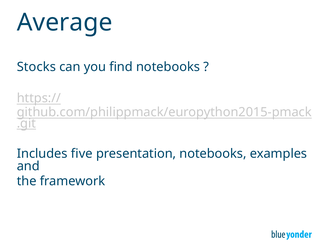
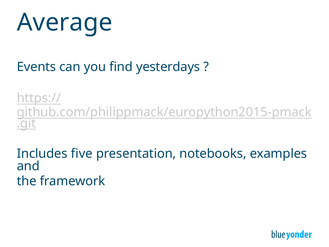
Stocks: Stocks -> Events
find notebooks: notebooks -> yesterdays
